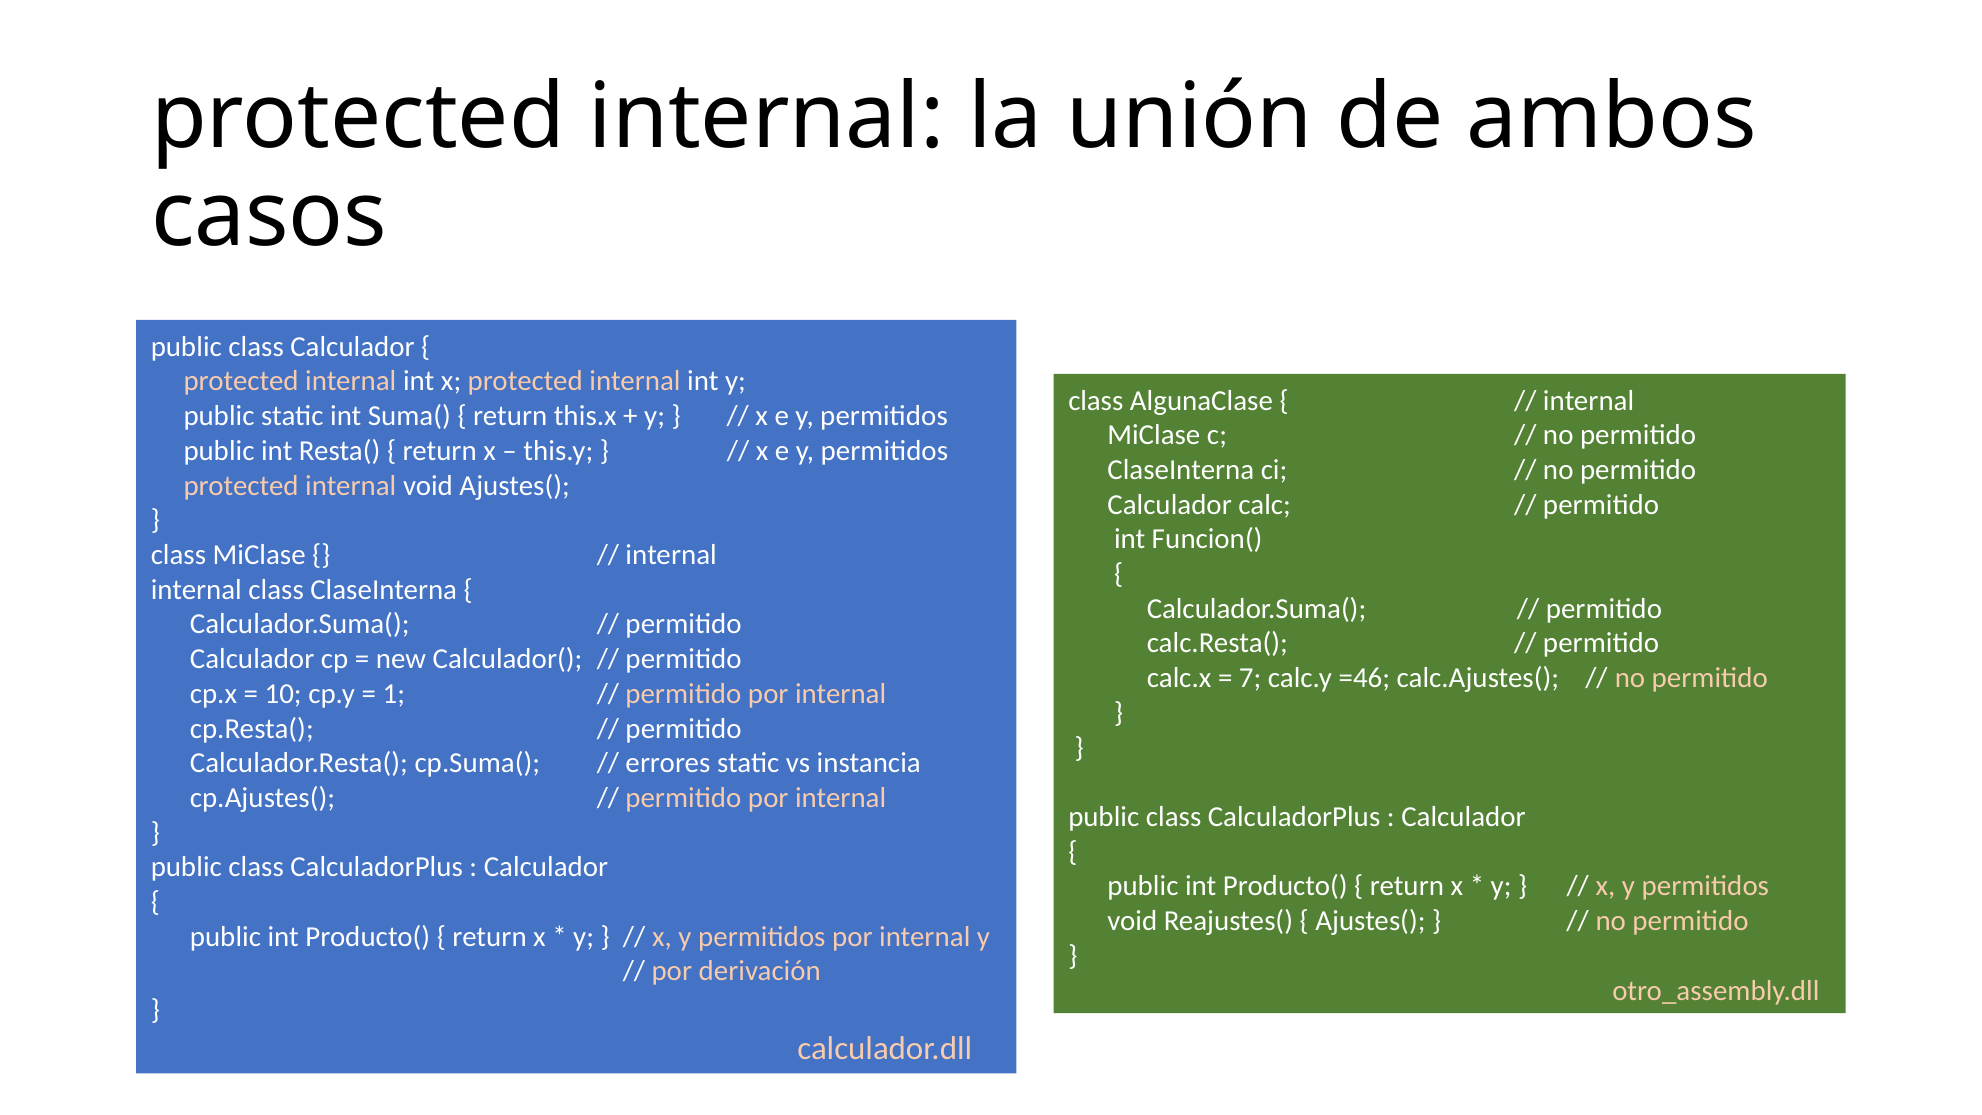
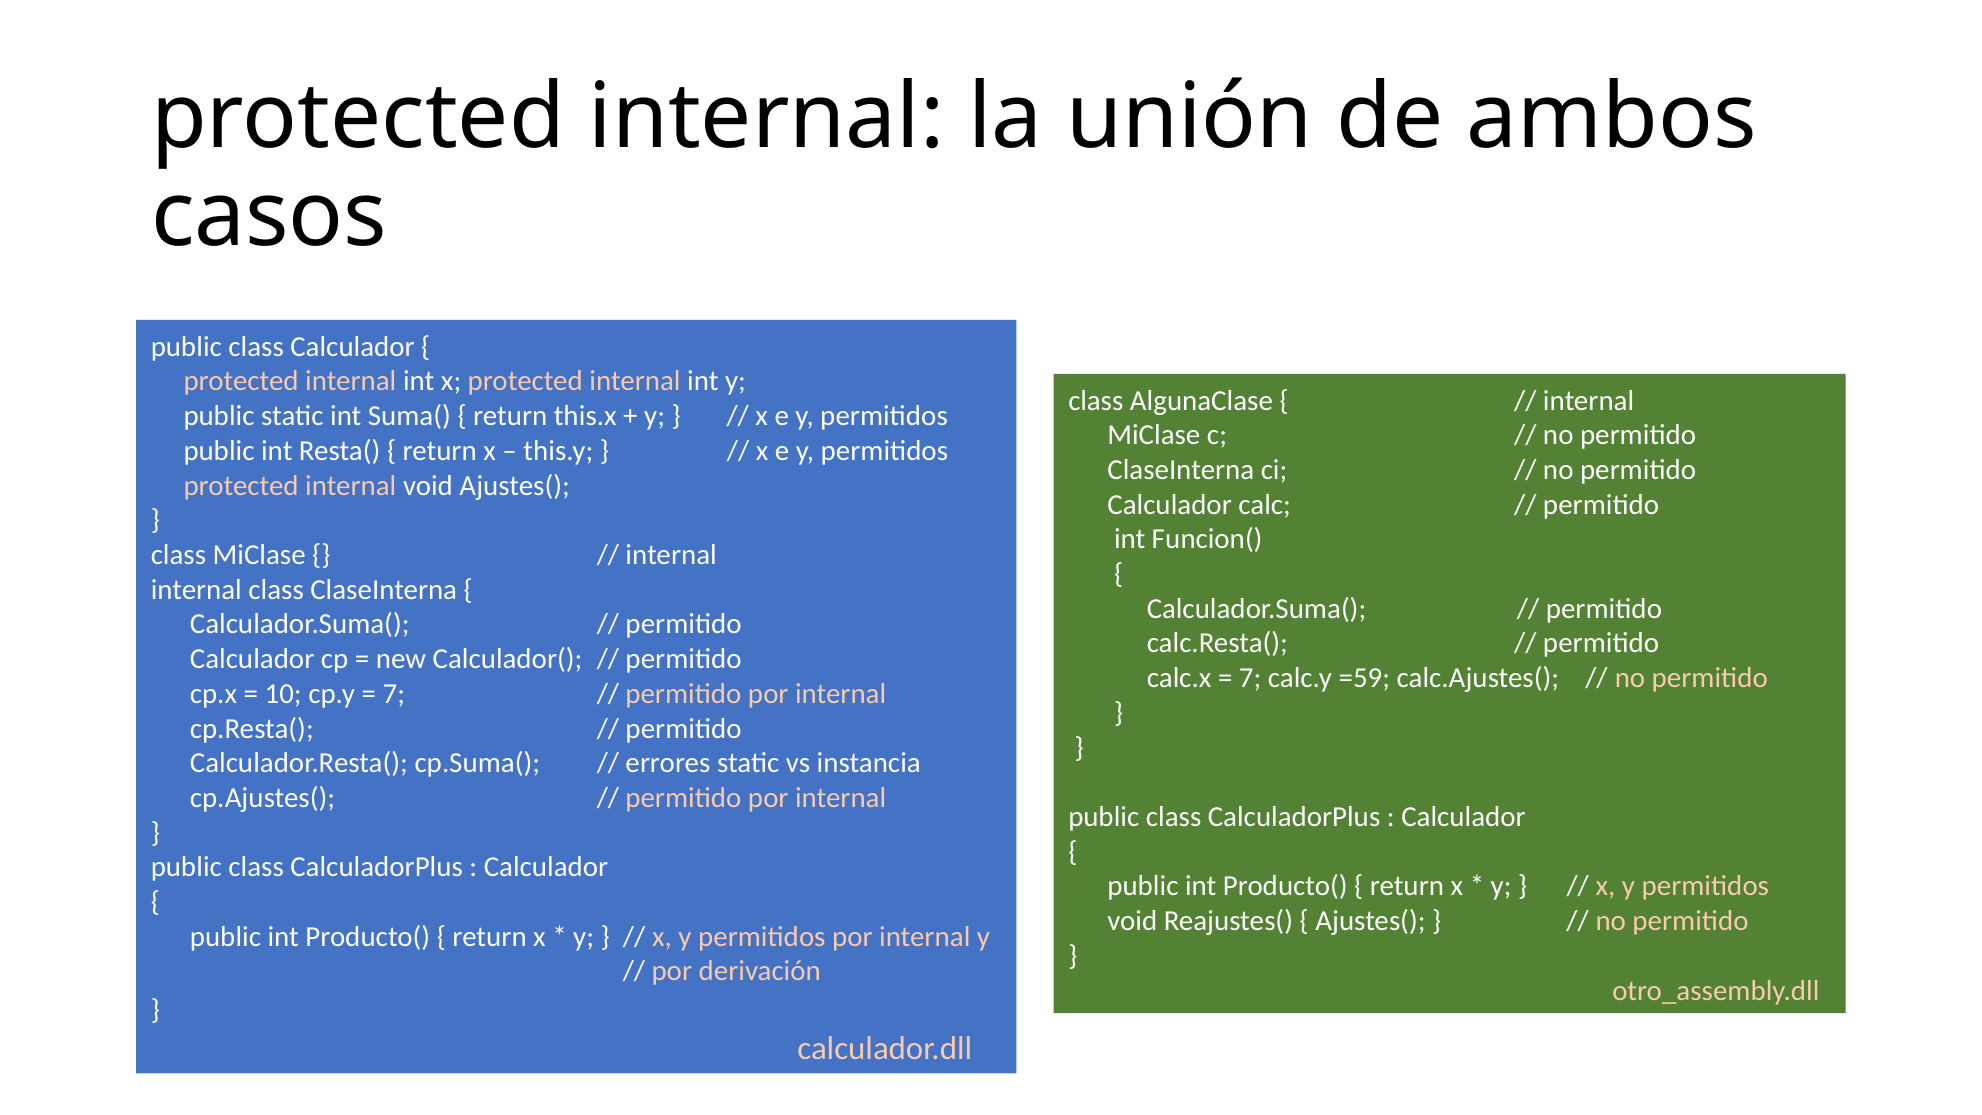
=46: =46 -> =59
1 at (394, 694): 1 -> 7
